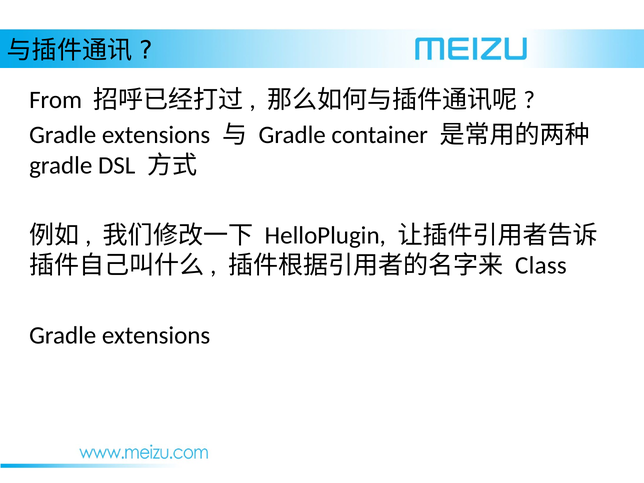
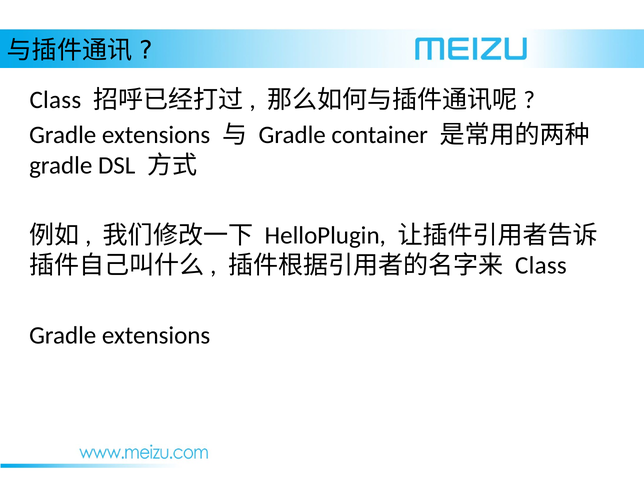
From at (56, 100): From -> Class
